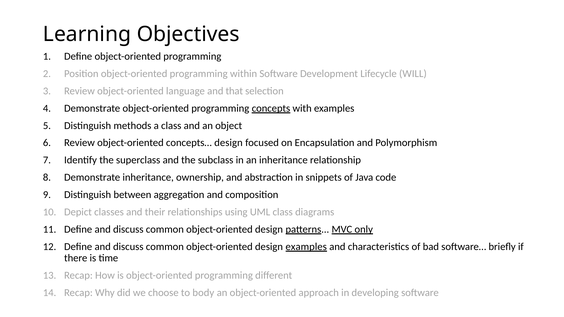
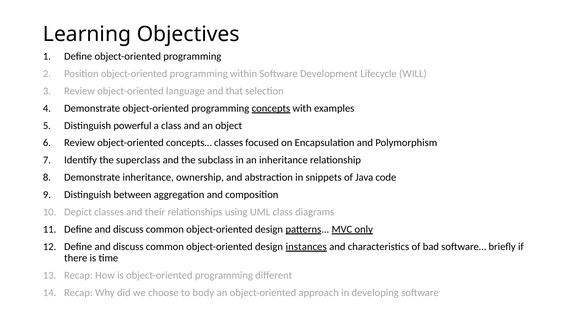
methods: methods -> powerful
concepts… design: design -> classes
design examples: examples -> instances
